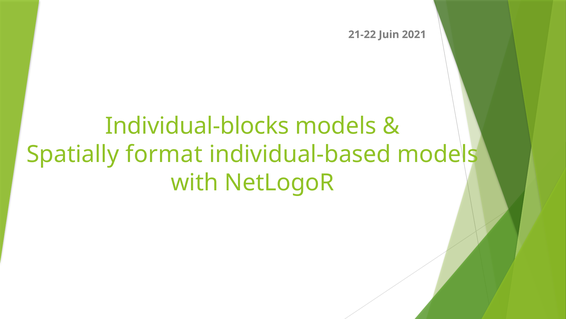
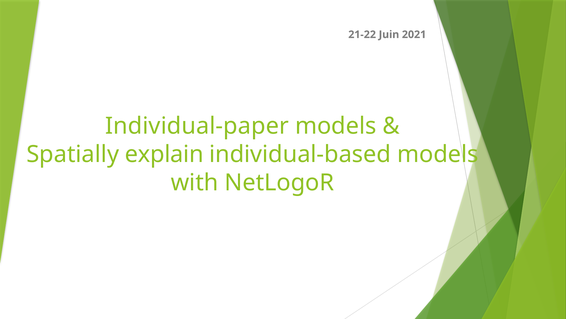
Individual-blocks: Individual-blocks -> Individual-paper
format: format -> explain
